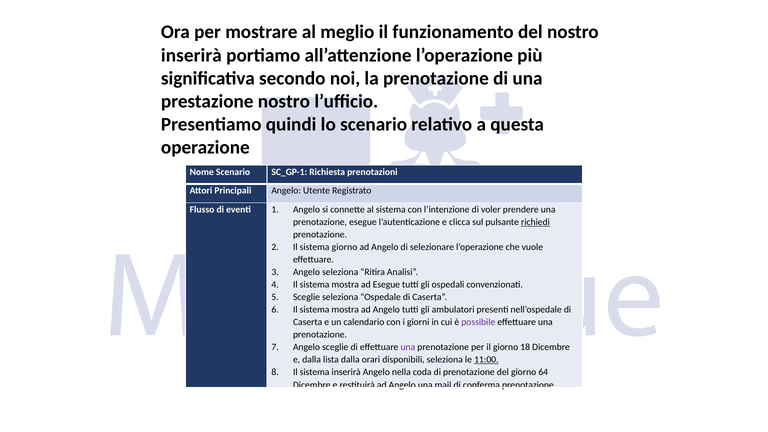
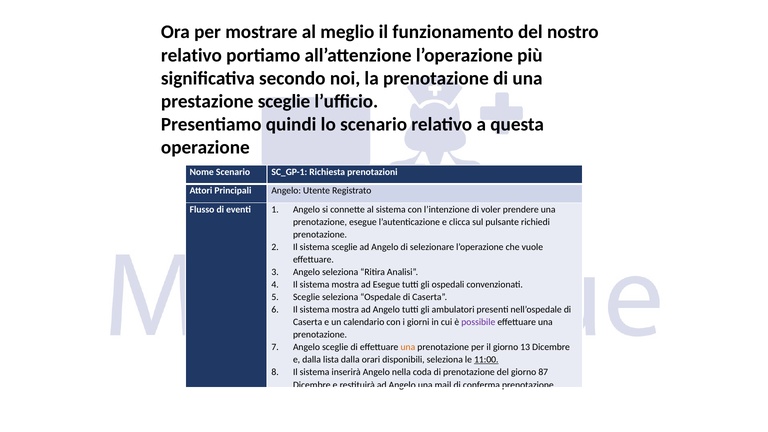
inserirà at (191, 55): inserirà -> relativo
prestazione nostro: nostro -> sceglie
richiedi underline: present -> none
sistema giorno: giorno -> sceglie
una at (408, 347) colour: purple -> orange
18: 18 -> 13
64: 64 -> 87
